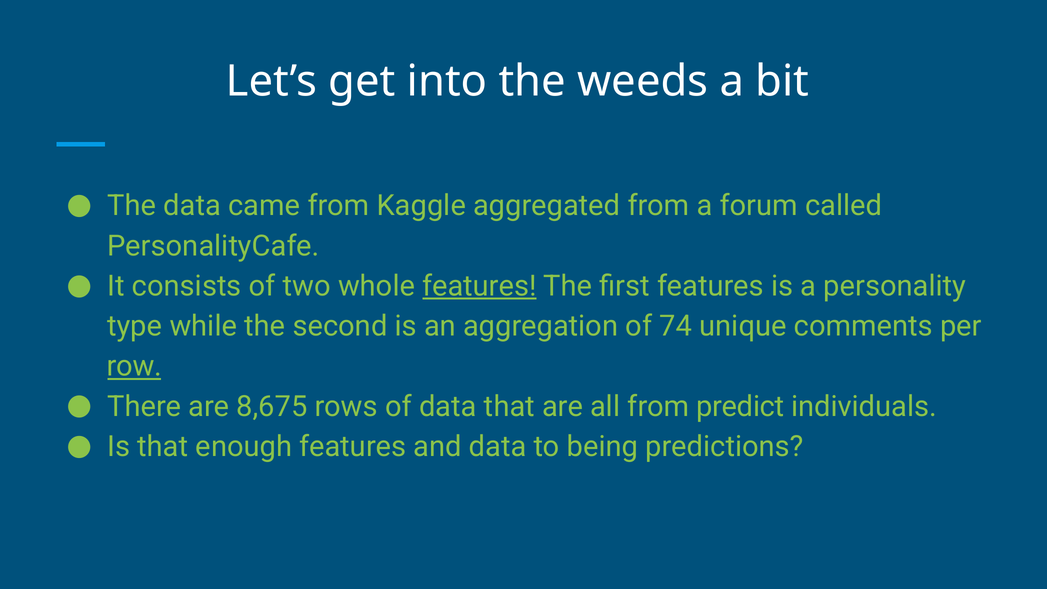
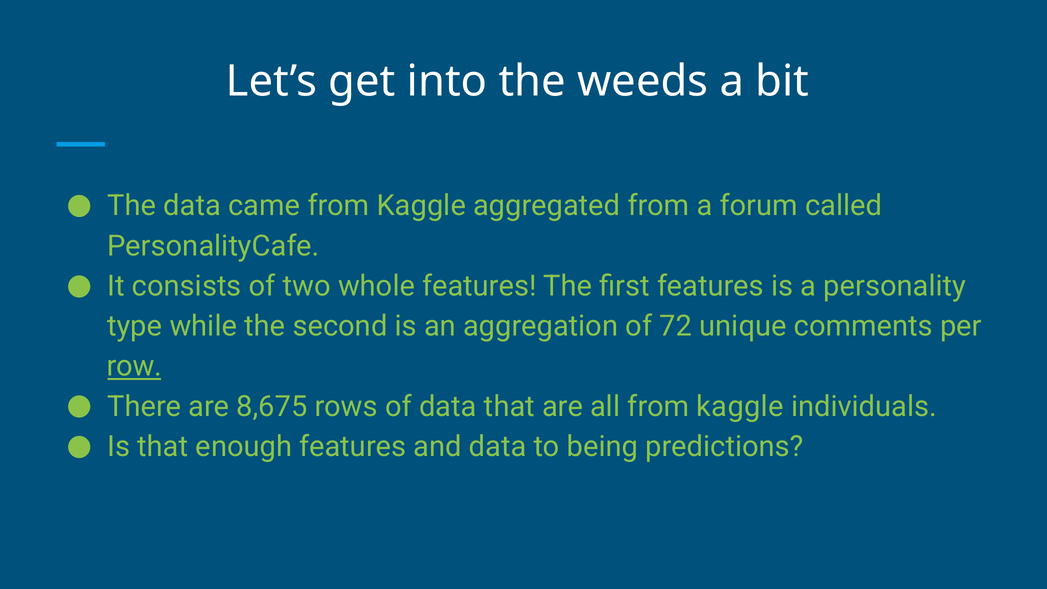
features at (479, 286) underline: present -> none
74: 74 -> 72
all from predict: predict -> kaggle
